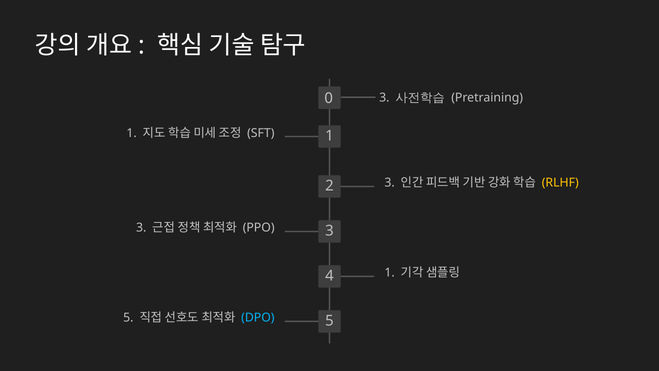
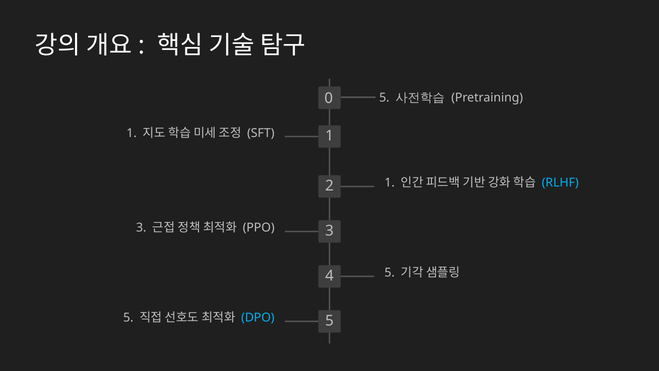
0 3: 3 -> 5
2 3: 3 -> 1
RLHF colour: yellow -> light blue
4 1: 1 -> 5
